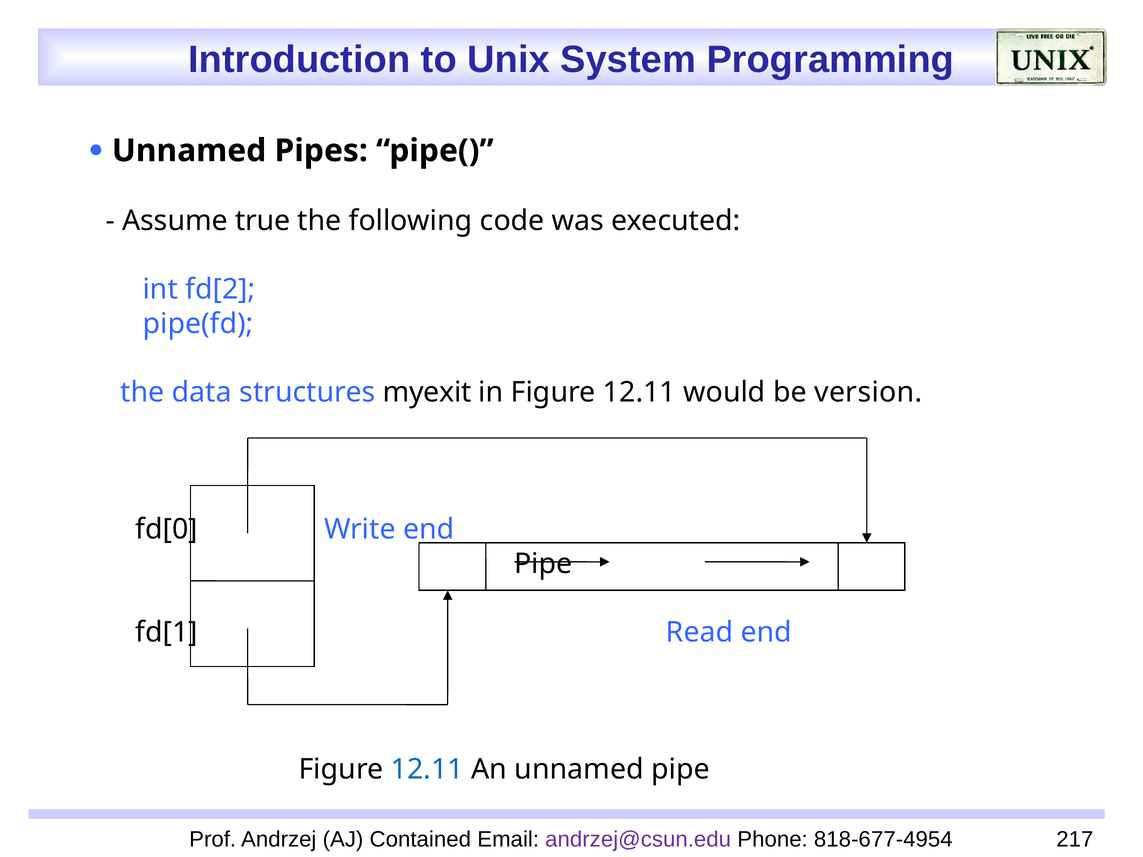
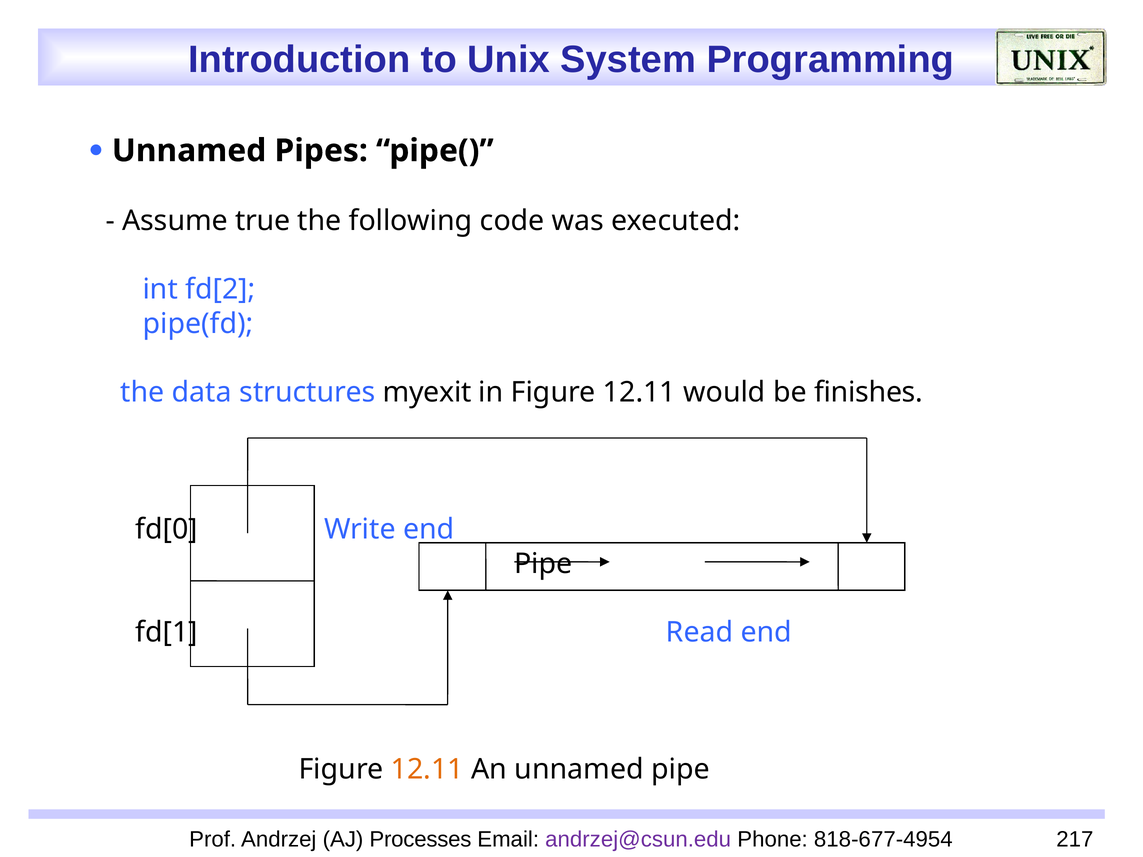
version: version -> finishes
12.11 at (427, 770) colour: blue -> orange
Contained: Contained -> Processes
